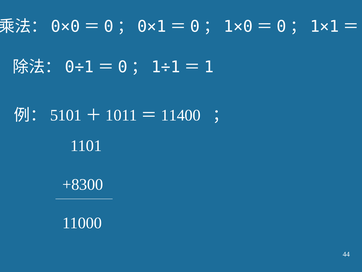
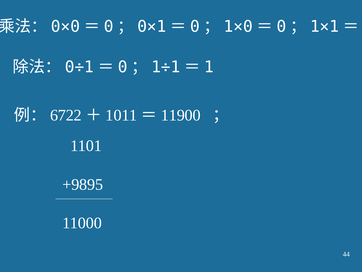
5101: 5101 -> 6722
11400: 11400 -> 11900
+8300: +8300 -> +9895
